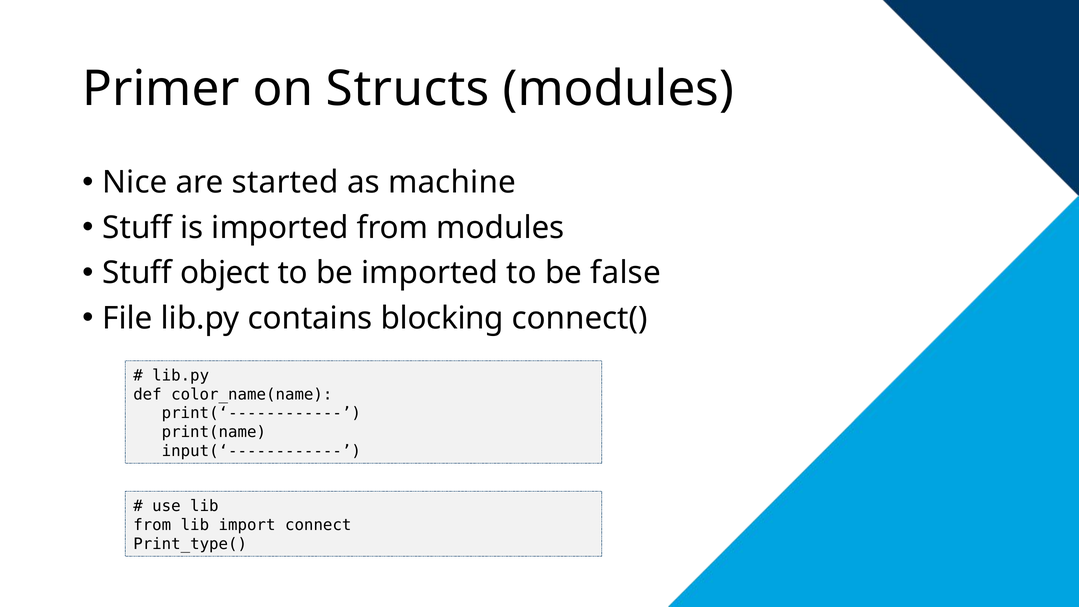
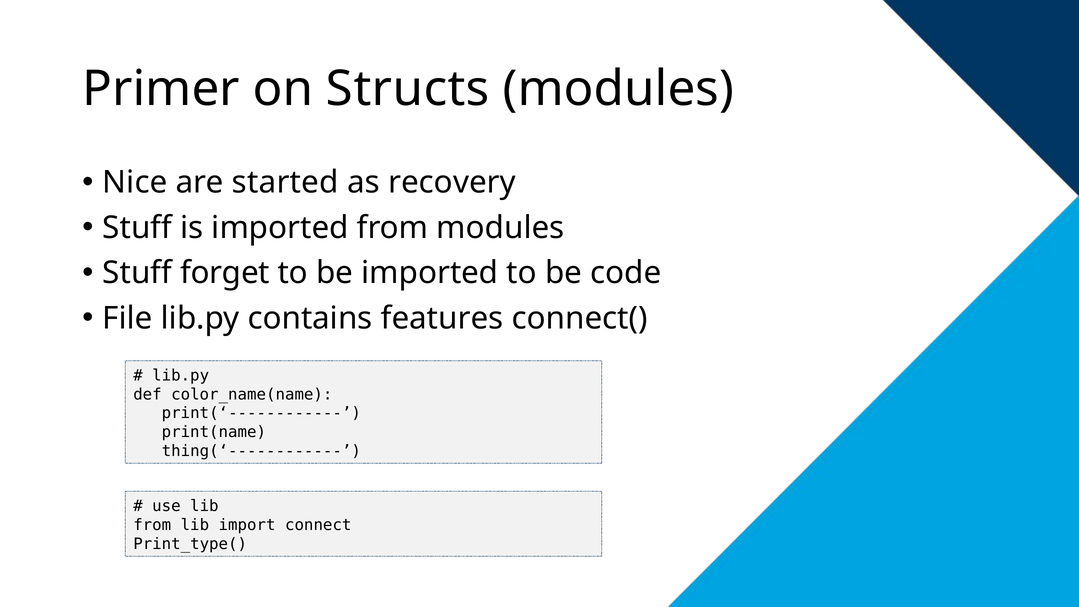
machine: machine -> recovery
object: object -> forget
false: false -> code
blocking: blocking -> features
input(‘------------: input(‘------------ -> thing(‘------------
